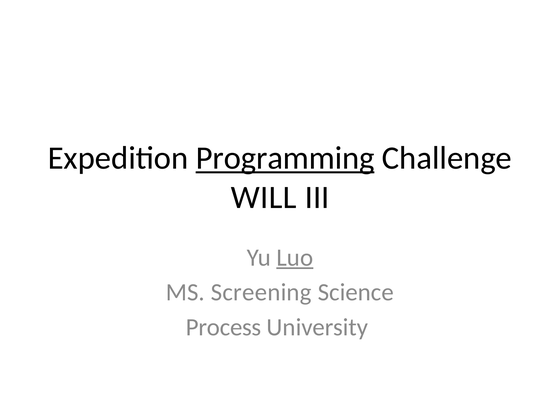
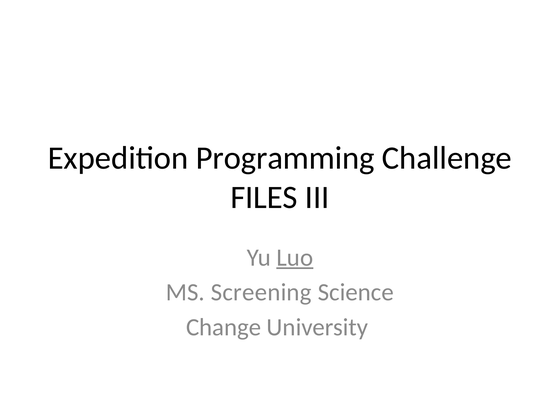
Programming underline: present -> none
WILL: WILL -> FILES
Process: Process -> Change
